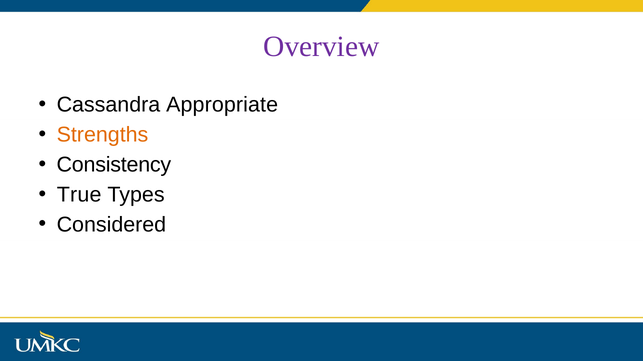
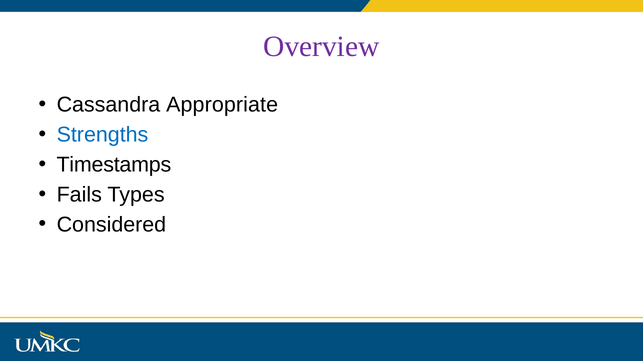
Strengths colour: orange -> blue
Consistency: Consistency -> Timestamps
True: True -> Fails
